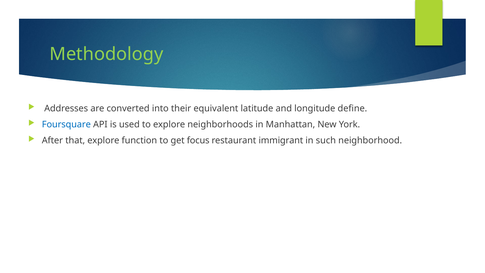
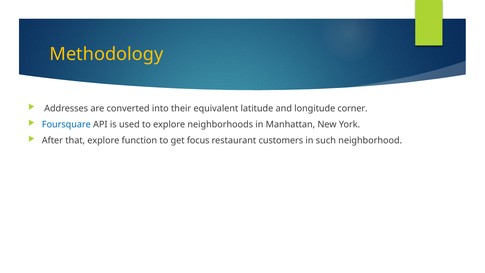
Methodology colour: light green -> yellow
define: define -> corner
immigrant: immigrant -> customers
